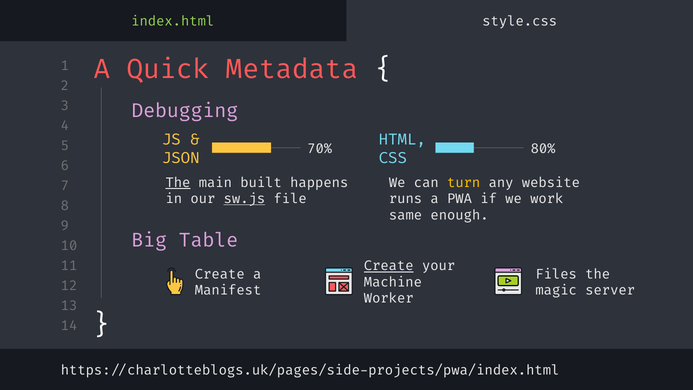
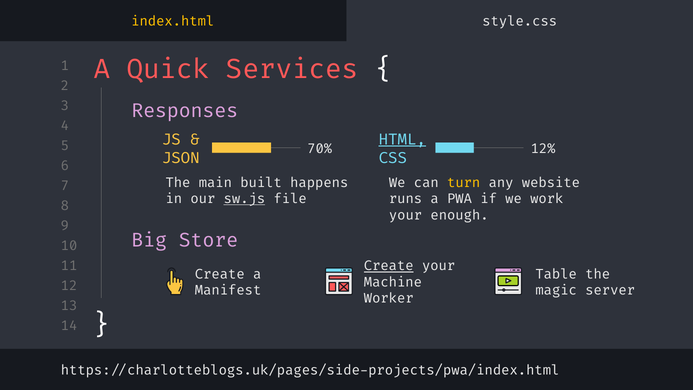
index.html colour: light green -> yellow
Metadata: Metadata -> Services
Debugging: Debugging -> Responses
HTML underline: none -> present
80%: 80% -> 12%
The at (178, 183) underline: present -> none
same at (405, 215): same -> your
Table: Table -> Store
Files: Files -> Table
